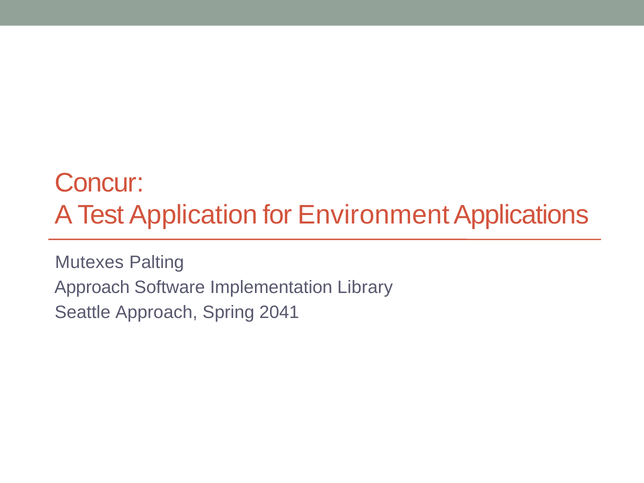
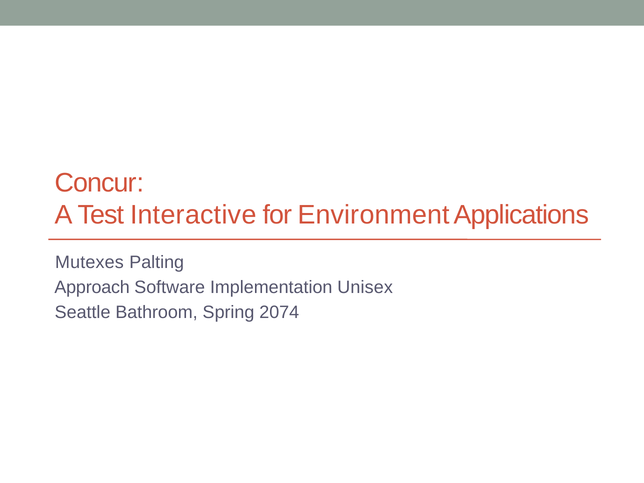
Application: Application -> Interactive
Library: Library -> Unisex
Seattle Approach: Approach -> Bathroom
2041: 2041 -> 2074
